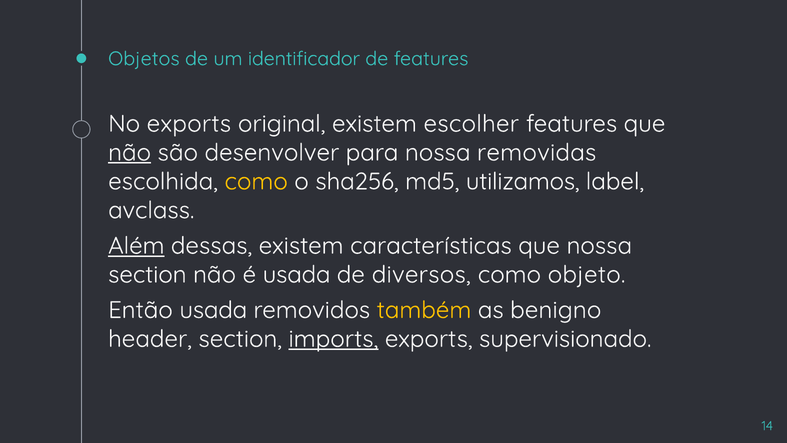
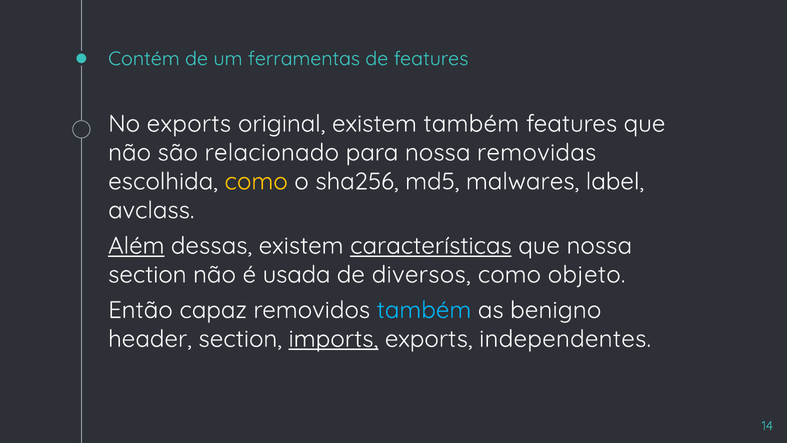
Objetos: Objetos -> Contém
identificador: identificador -> ferramentas
existem escolher: escolher -> também
não at (130, 153) underline: present -> none
desenvolver: desenvolver -> relacionado
utilizamos: utilizamos -> malwares
características underline: none -> present
Então usada: usada -> capaz
também at (424, 310) colour: yellow -> light blue
supervisionado: supervisionado -> independentes
